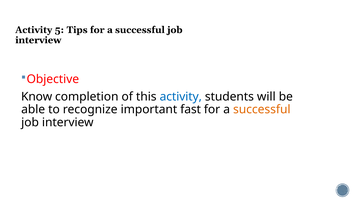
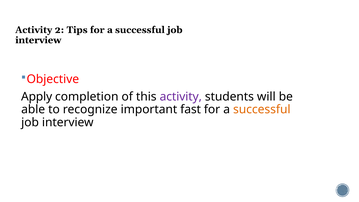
5: 5 -> 2
Know: Know -> Apply
activity at (181, 97) colour: blue -> purple
